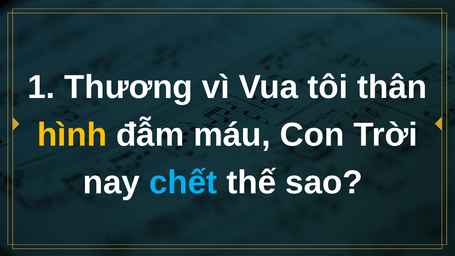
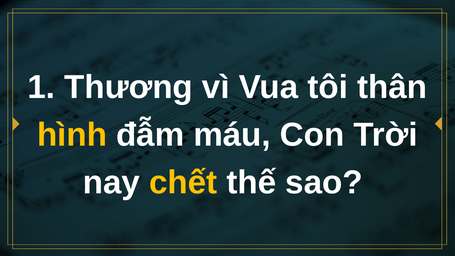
chết colour: light blue -> yellow
